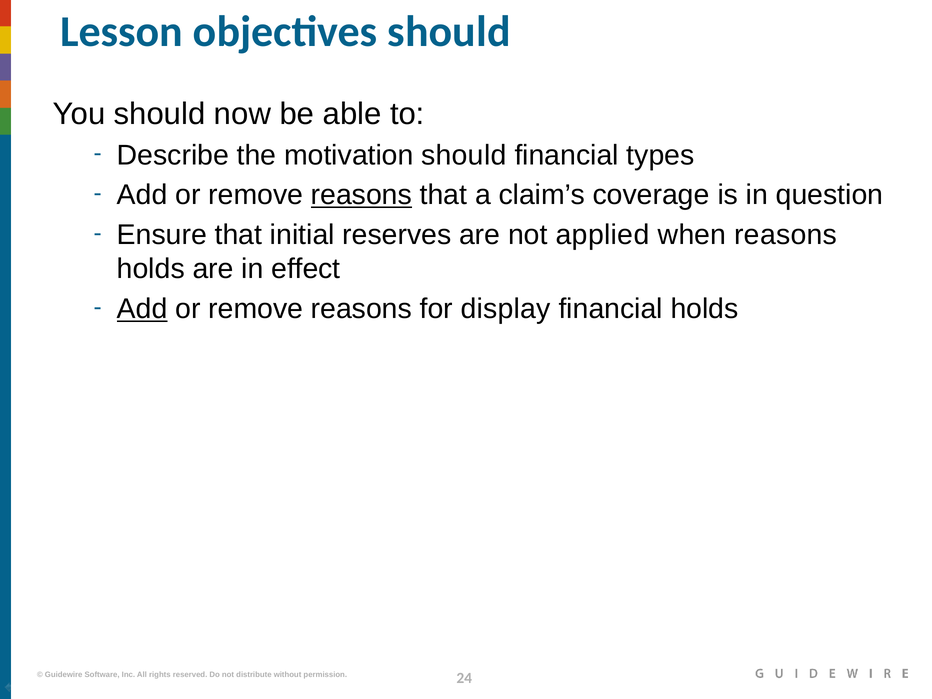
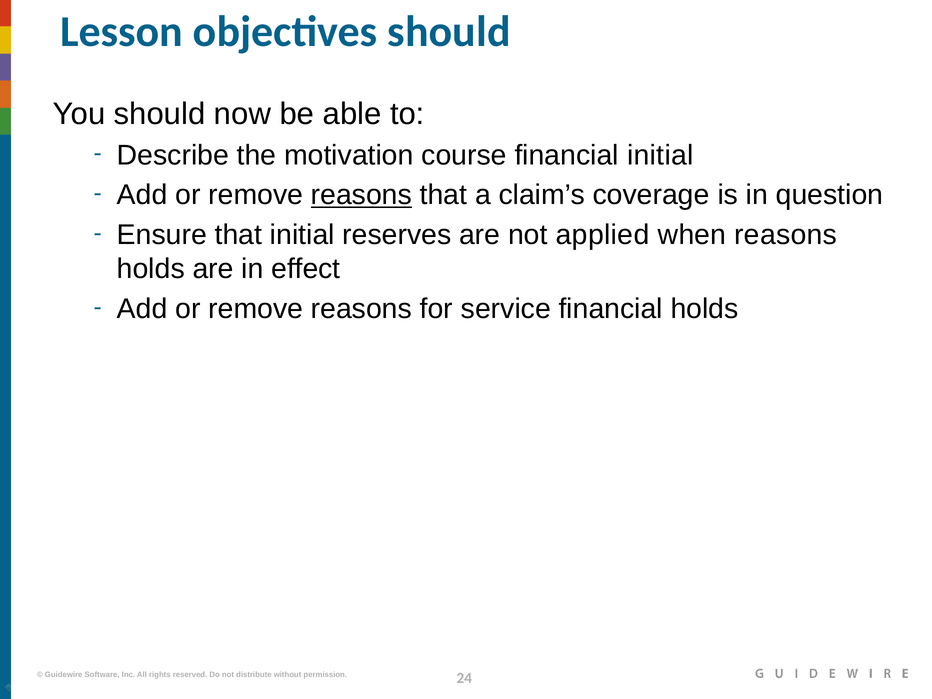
motivation should: should -> course
financial types: types -> initial
Add at (142, 309) underline: present -> none
display: display -> service
